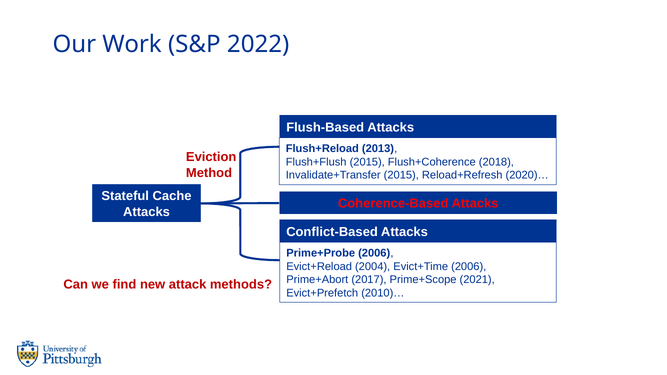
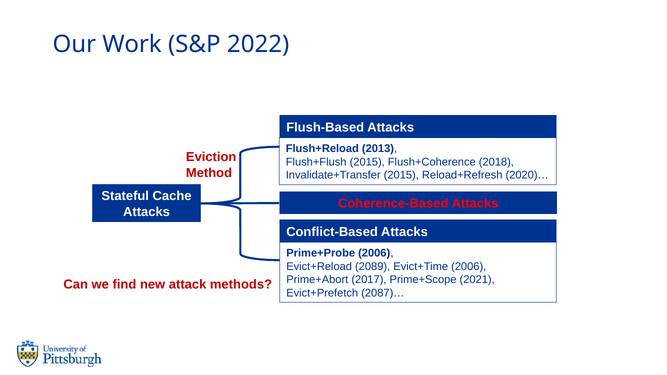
2004: 2004 -> 2089
2010)…: 2010)… -> 2087)…
